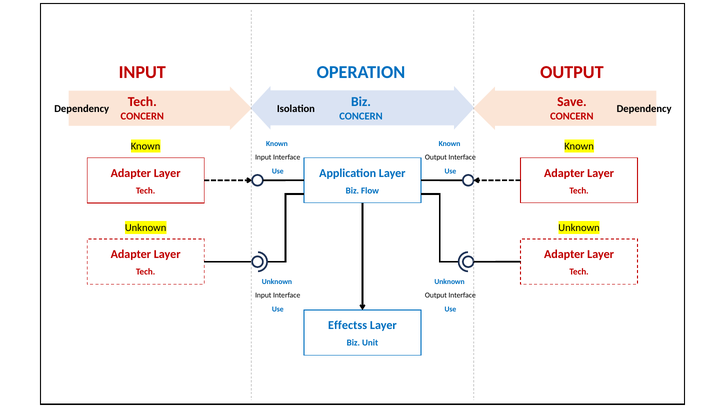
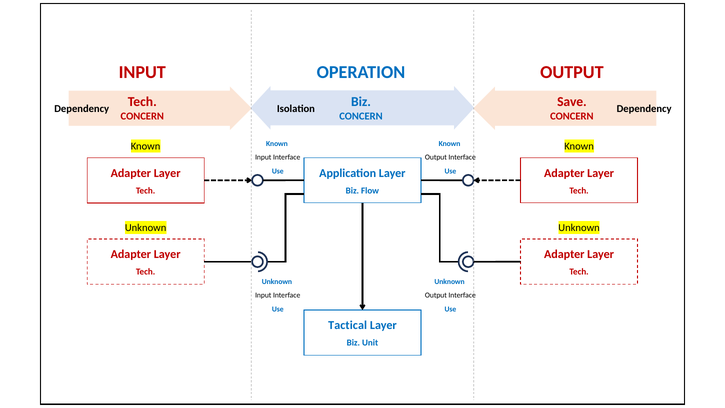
Effectss: Effectss -> Tactical
